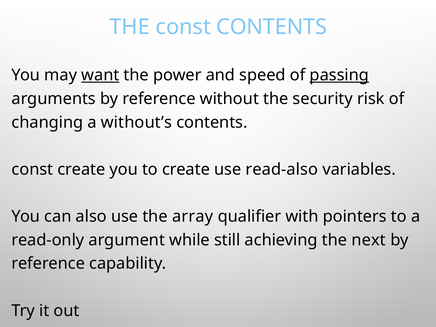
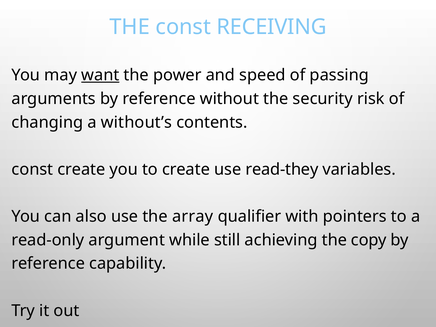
const CONTENTS: CONTENTS -> RECEIVING
passing underline: present -> none
read-also: read-also -> read-they
next: next -> copy
